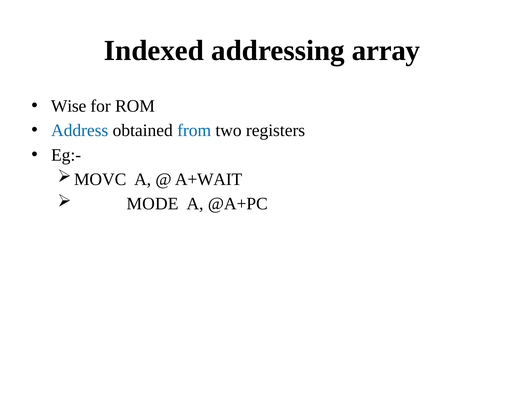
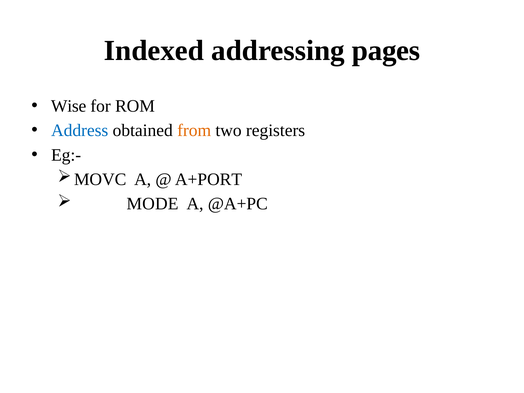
array: array -> pages
from colour: blue -> orange
A+WAIT: A+WAIT -> A+PORT
